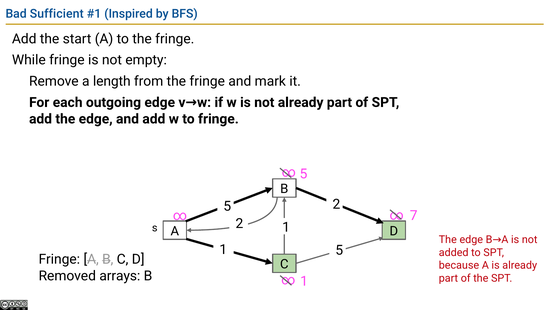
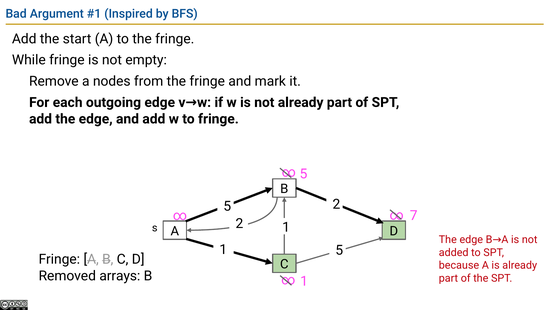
Sufficient: Sufficient -> Argument
length: length -> nodes
